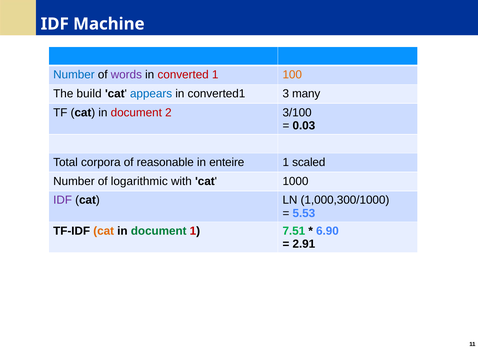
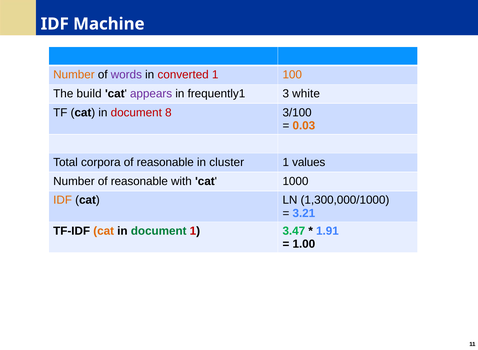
Number at (74, 75) colour: blue -> orange
appears colour: blue -> purple
converted1: converted1 -> frequently1
many: many -> white
2: 2 -> 8
0.03 colour: black -> orange
enteire: enteire -> cluster
scaled: scaled -> values
Number of logarithmic: logarithmic -> reasonable
IDF at (63, 200) colour: purple -> orange
1,000,300/1000: 1,000,300/1000 -> 1,300,000/1000
5.53: 5.53 -> 3.21
7.51: 7.51 -> 3.47
6.90: 6.90 -> 1.91
2.91: 2.91 -> 1.00
